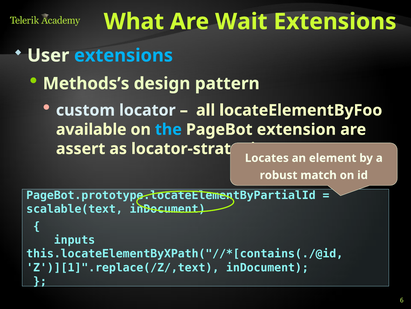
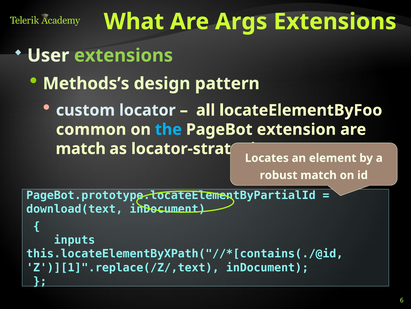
Wait: Wait -> Args
extensions at (123, 55) colour: light blue -> light green
available: available -> common
assert at (81, 148): assert -> match
scalable(text: scalable(text -> download(text
